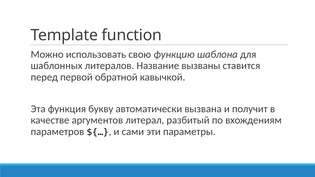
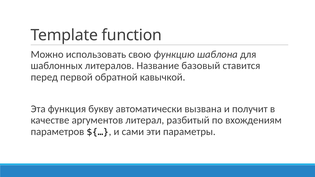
вызваны: вызваны -> базовый
